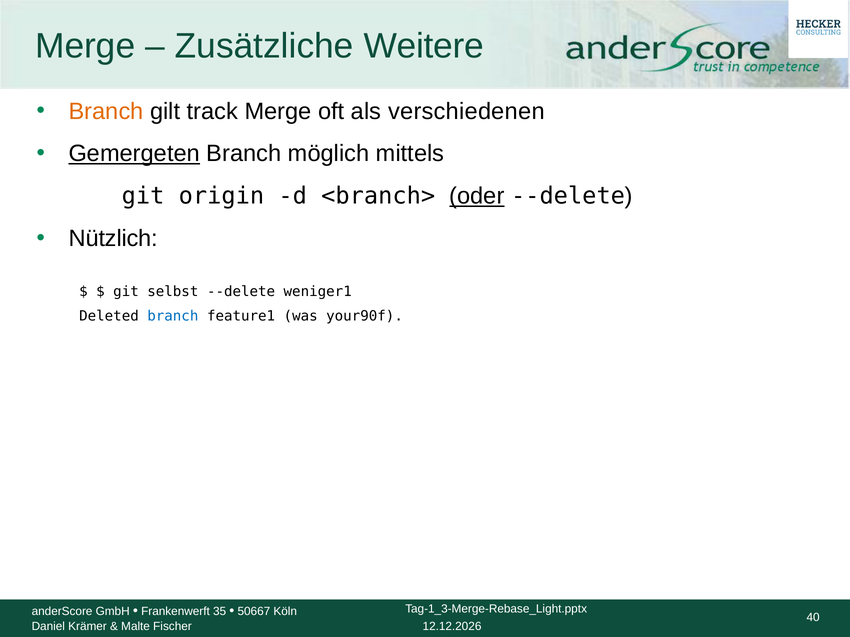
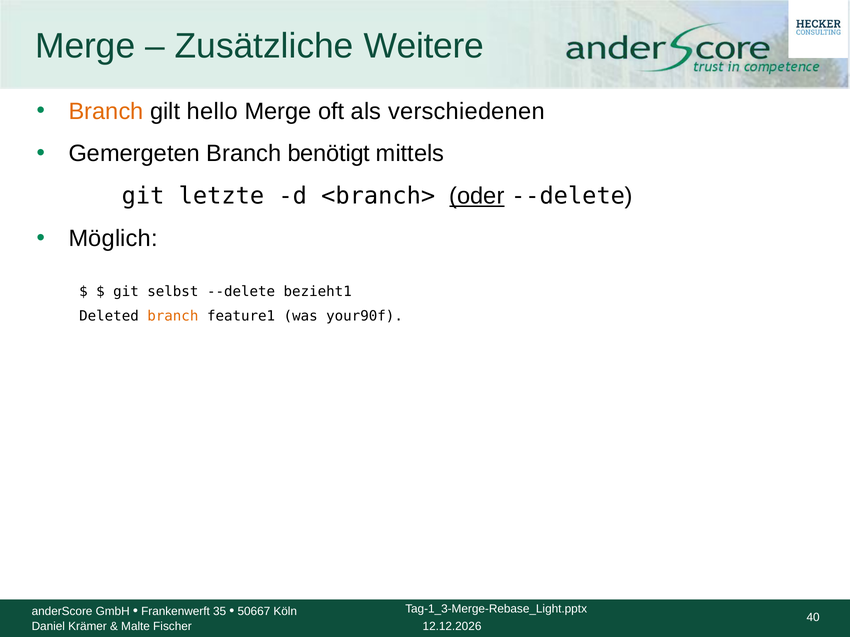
track: track -> hello
Gemergeten underline: present -> none
möglich: möglich -> benötigt
origin: origin -> letzte
Nützlich: Nützlich -> Möglich
weniger1: weniger1 -> bezieht1
branch at (173, 316) colour: blue -> orange
